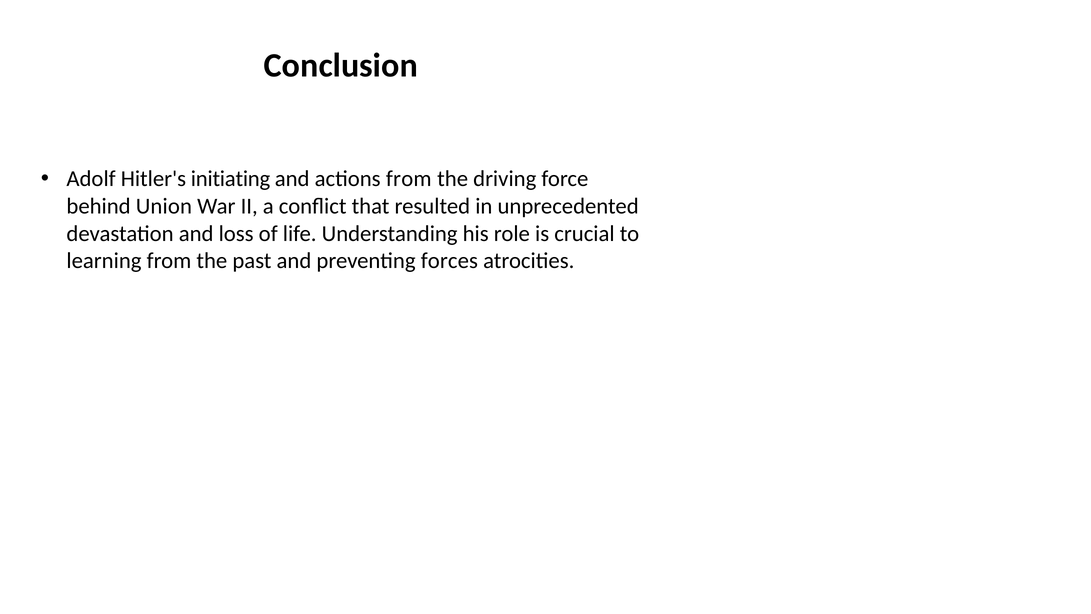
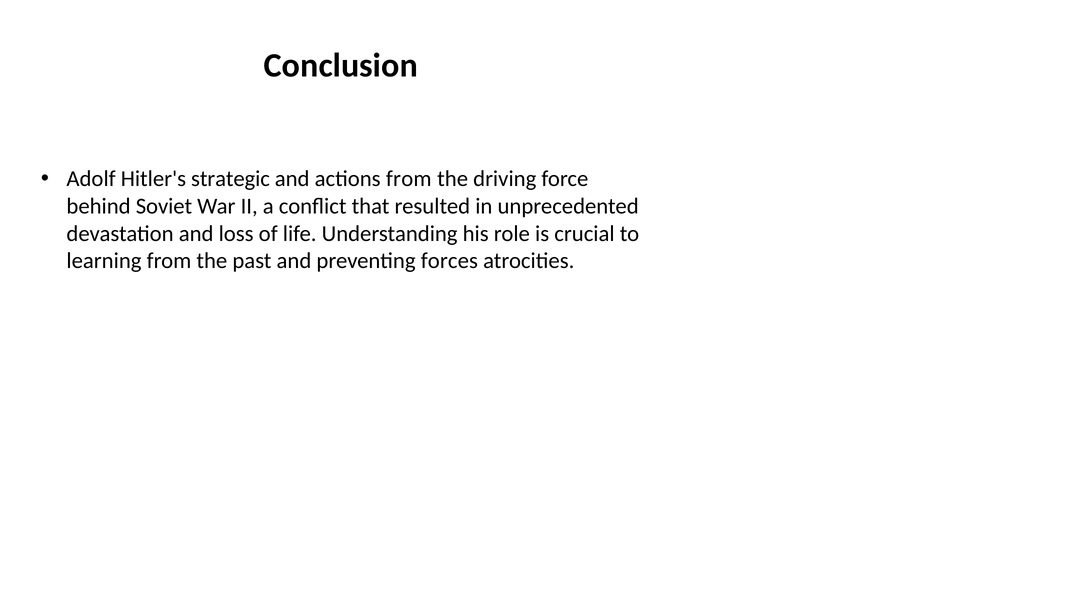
initiating: initiating -> strategic
Union: Union -> Soviet
